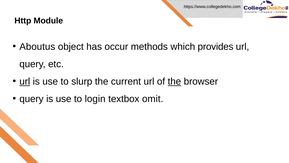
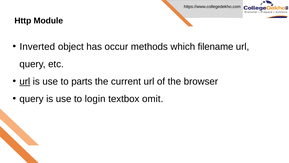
Aboutus: Aboutus -> Inverted
provides: provides -> filename
slurp: slurp -> parts
the at (174, 81) underline: present -> none
